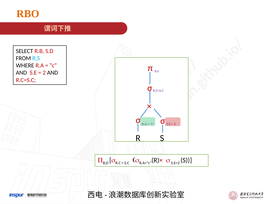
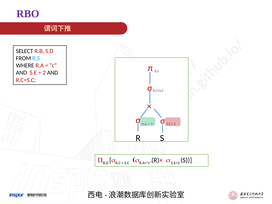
RBO colour: orange -> purple
